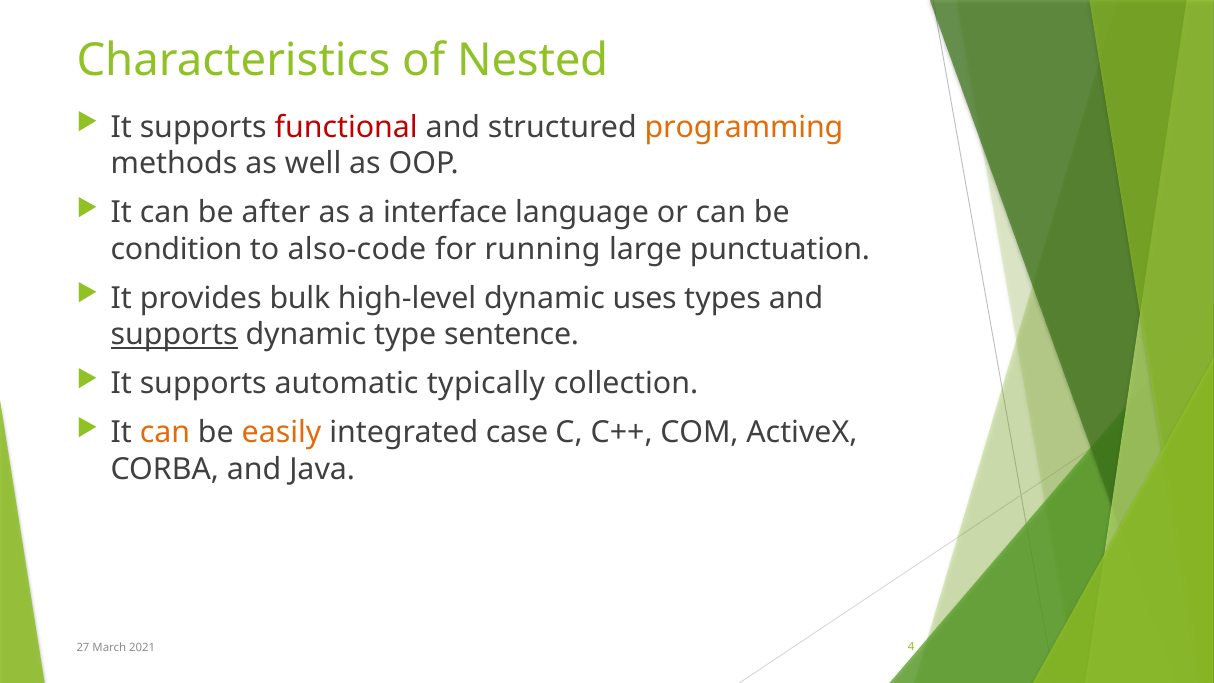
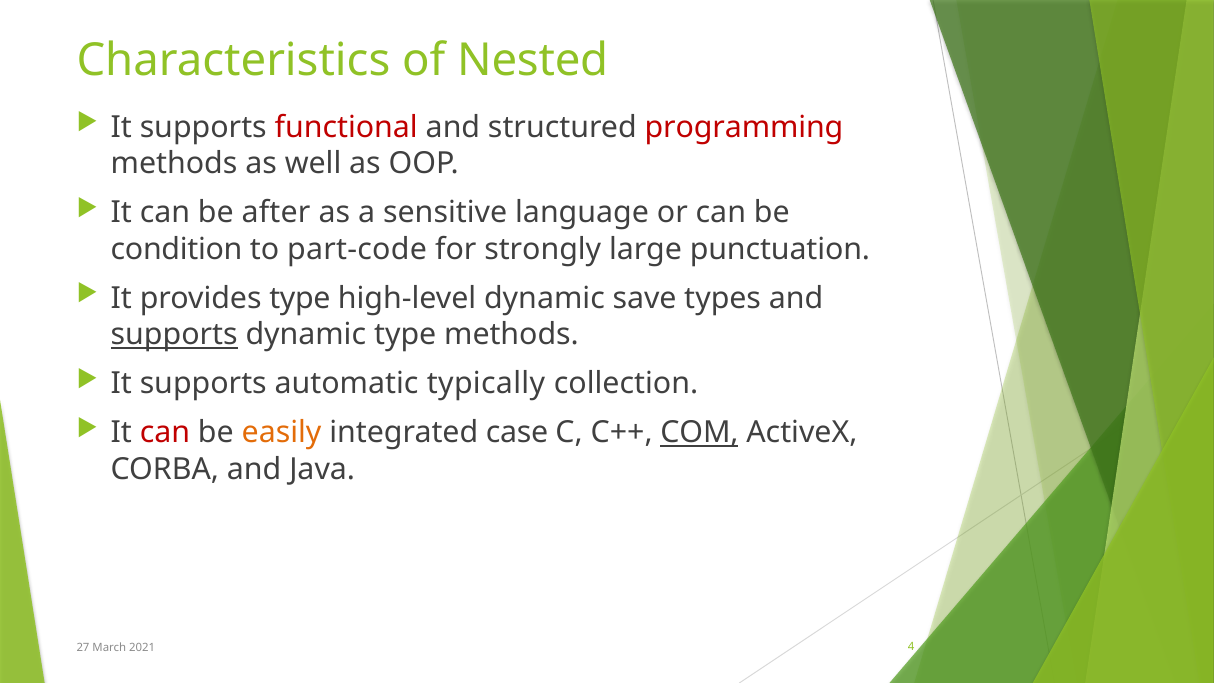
programming colour: orange -> red
interface: interface -> sensitive
also-code: also-code -> part-code
running: running -> strongly
provides bulk: bulk -> type
uses: uses -> save
type sentence: sentence -> methods
can at (165, 433) colour: orange -> red
COM underline: none -> present
